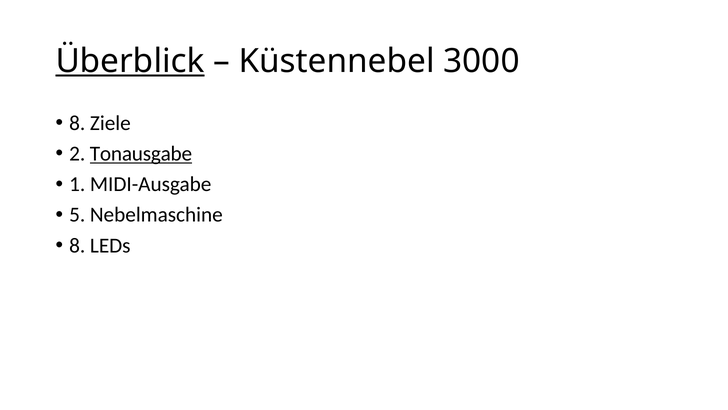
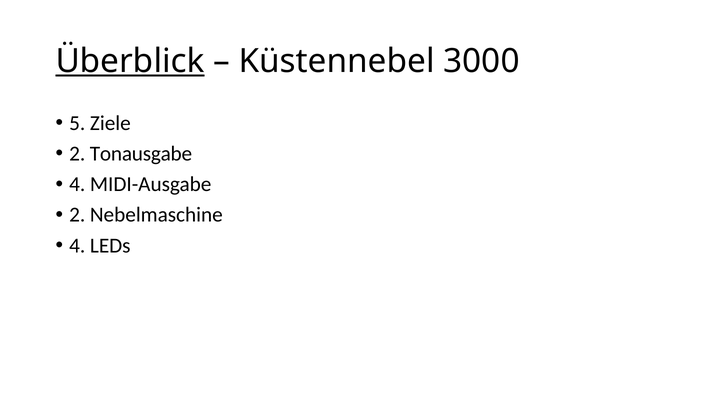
8 at (77, 123): 8 -> 5
Tonausgabe underline: present -> none
1 at (77, 184): 1 -> 4
5 at (77, 215): 5 -> 2
8 at (77, 245): 8 -> 4
